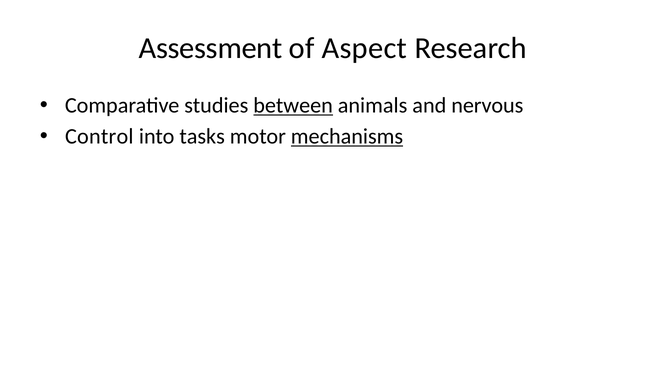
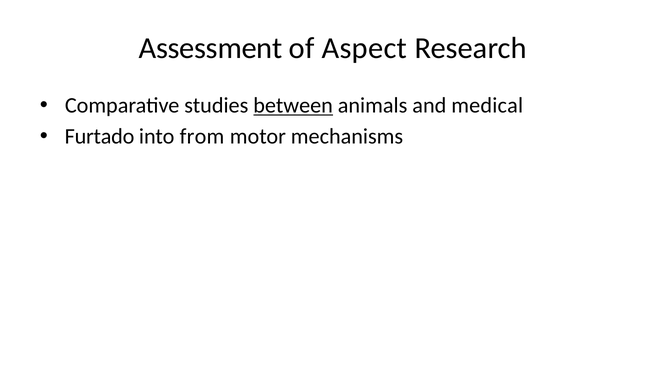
nervous: nervous -> medical
Control: Control -> Furtado
tasks: tasks -> from
mechanisms underline: present -> none
